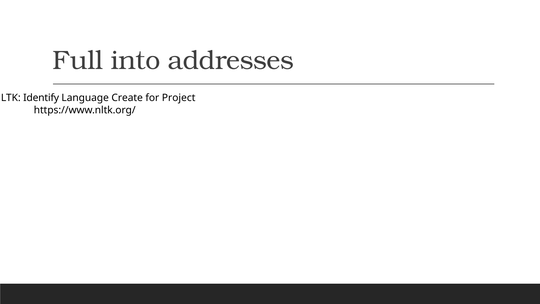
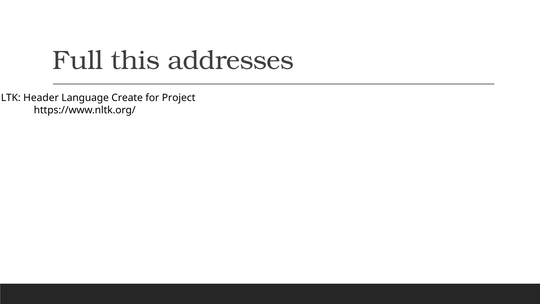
into: into -> this
Identify: Identify -> Header
